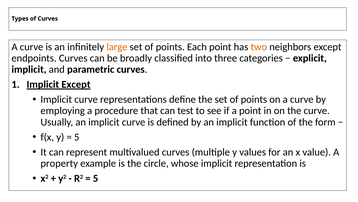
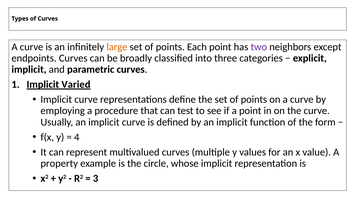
two colour: orange -> purple
Implicit Except: Except -> Varied
5 at (77, 137): 5 -> 4
5 at (96, 178): 5 -> 3
